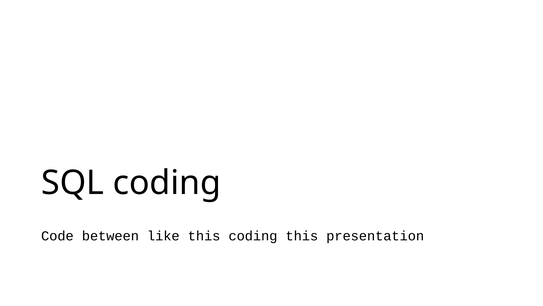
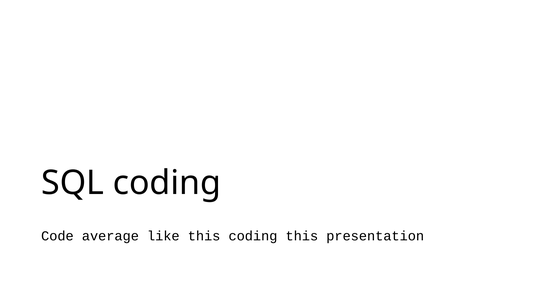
between: between -> average
